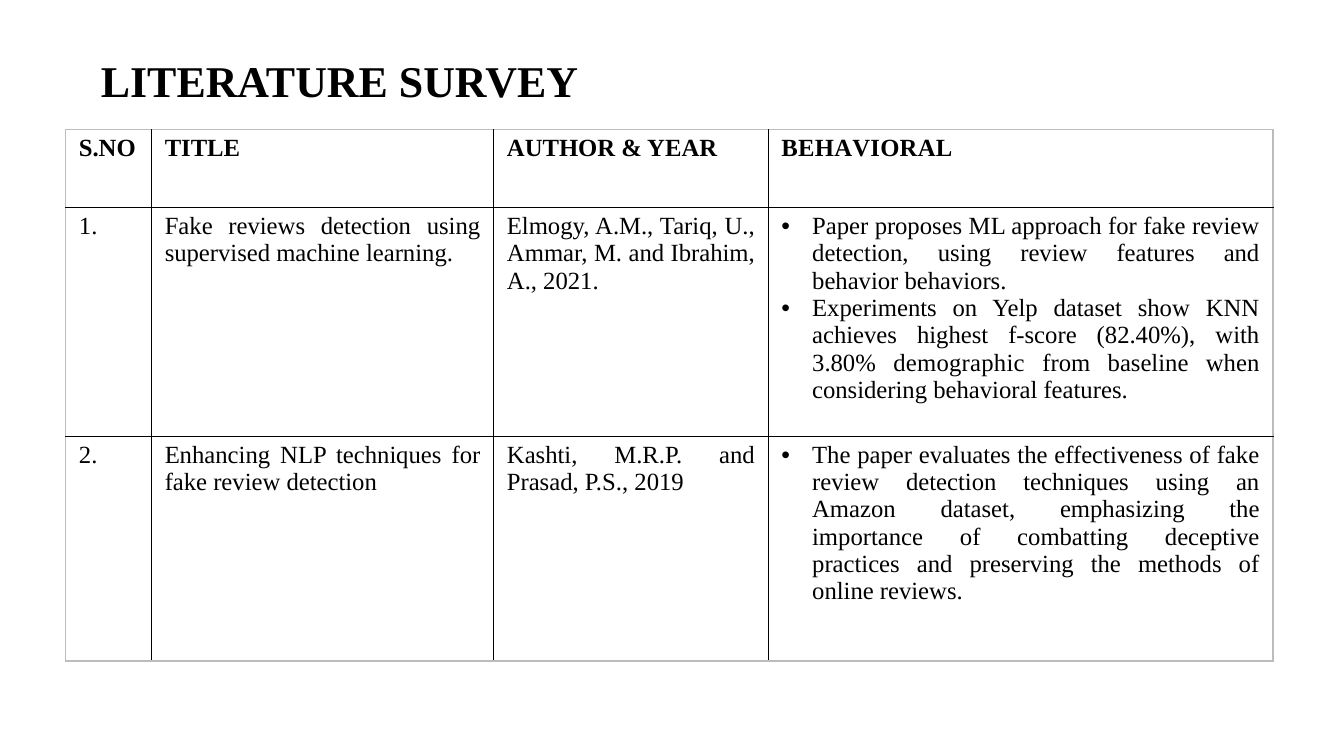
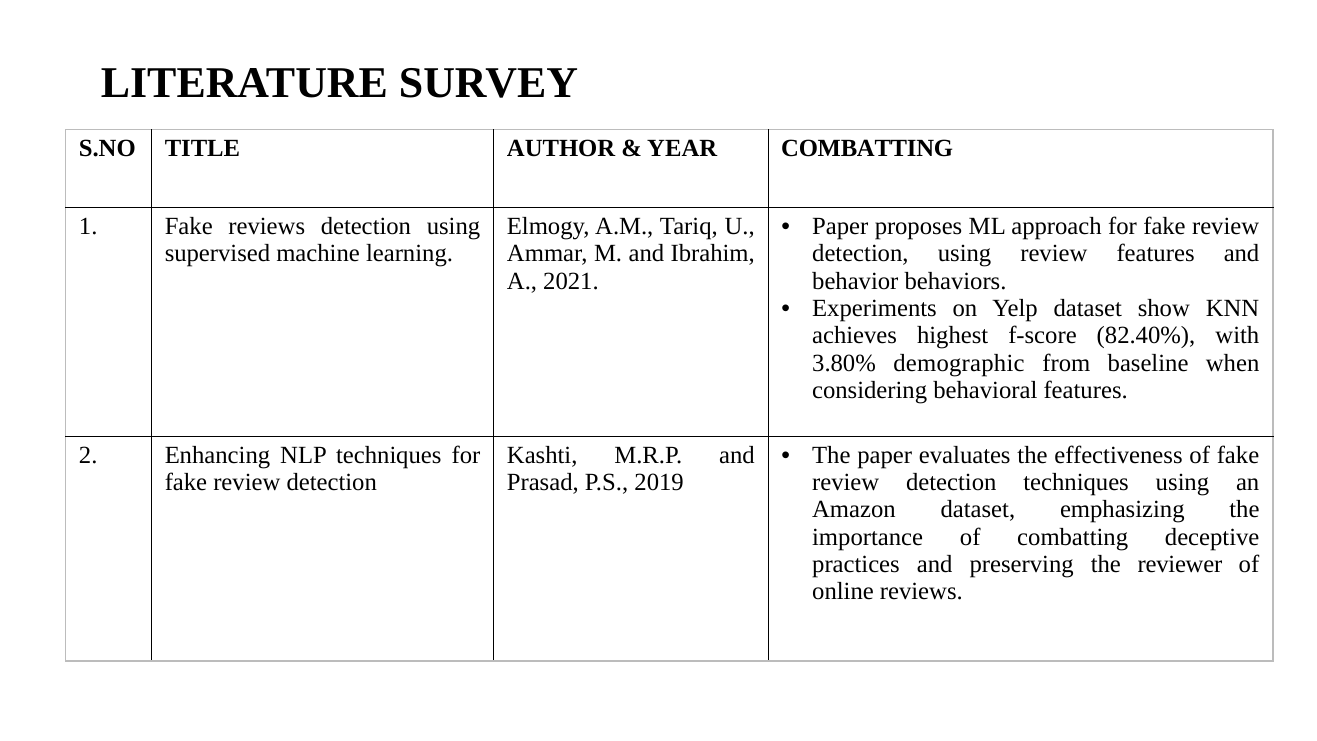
YEAR BEHAVIORAL: BEHAVIORAL -> COMBATTING
methods: methods -> reviewer
